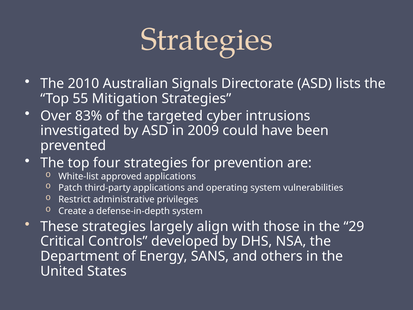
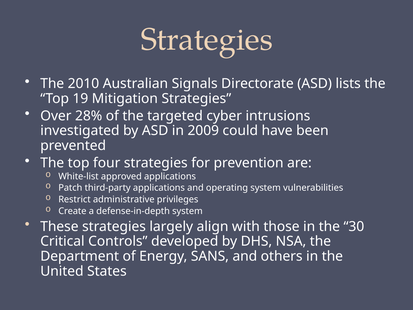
55: 55 -> 19
83%: 83% -> 28%
29: 29 -> 30
